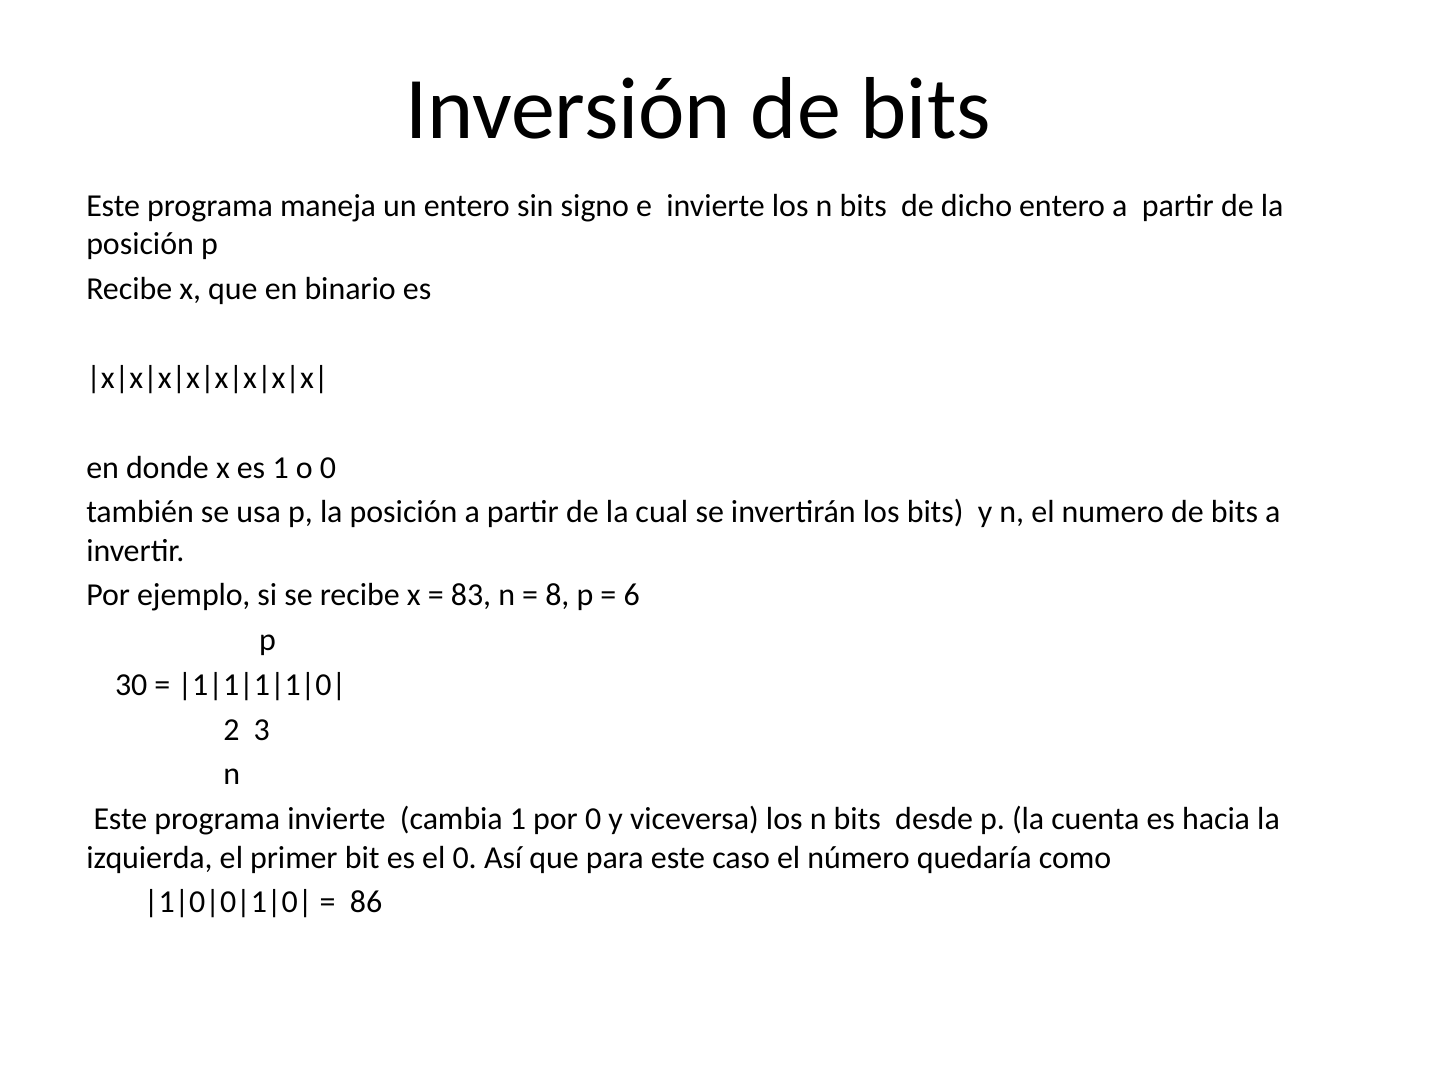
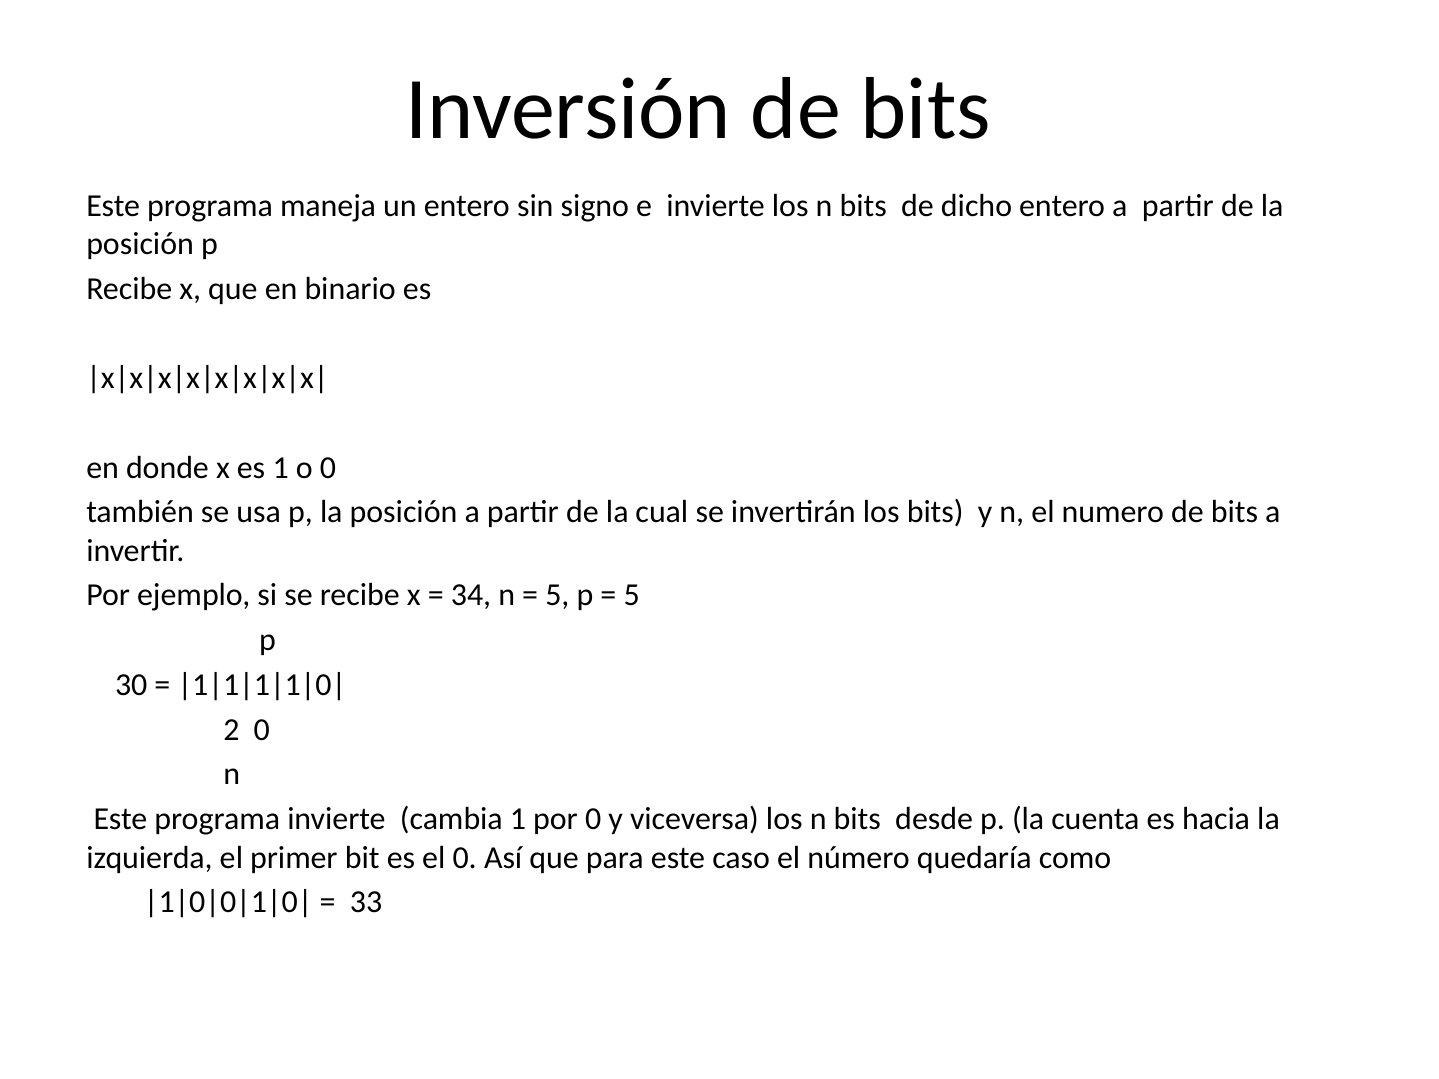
83: 83 -> 34
8 at (557, 596): 8 -> 5
6 at (632, 596): 6 -> 5
2 3: 3 -> 0
86: 86 -> 33
